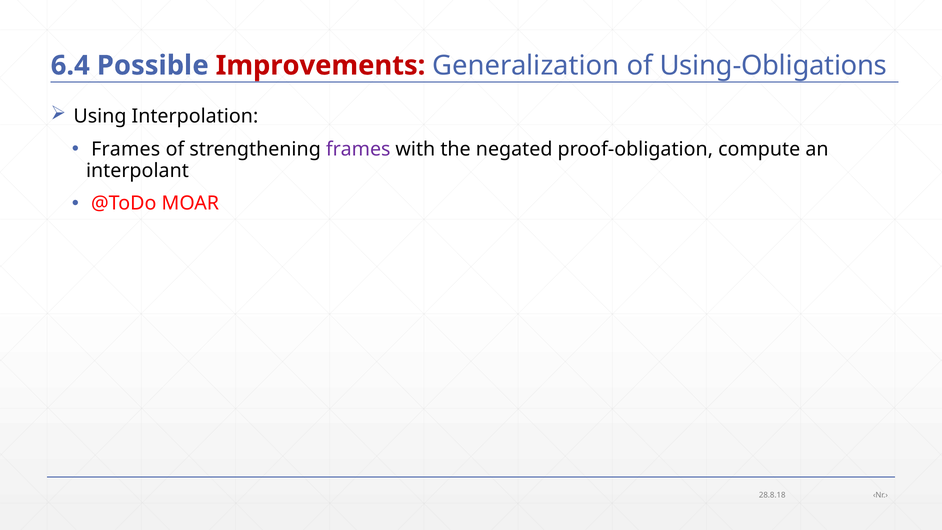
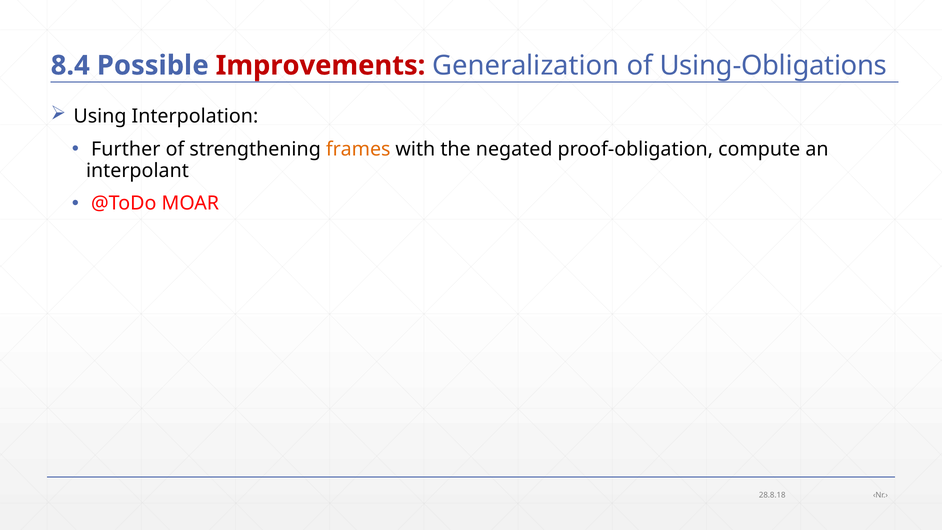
6.4: 6.4 -> 8.4
Frames at (126, 149): Frames -> Further
frames at (358, 149) colour: purple -> orange
